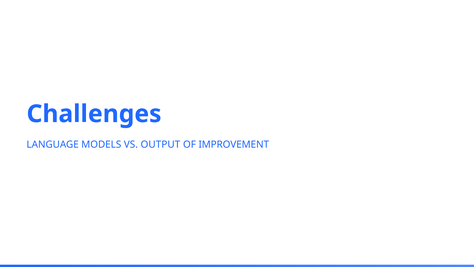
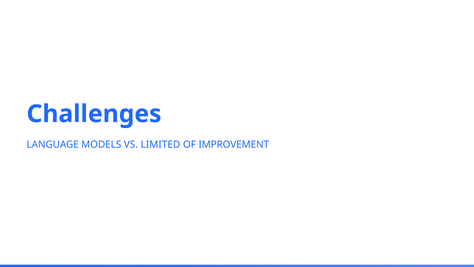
OUTPUT: OUTPUT -> LIMITED
